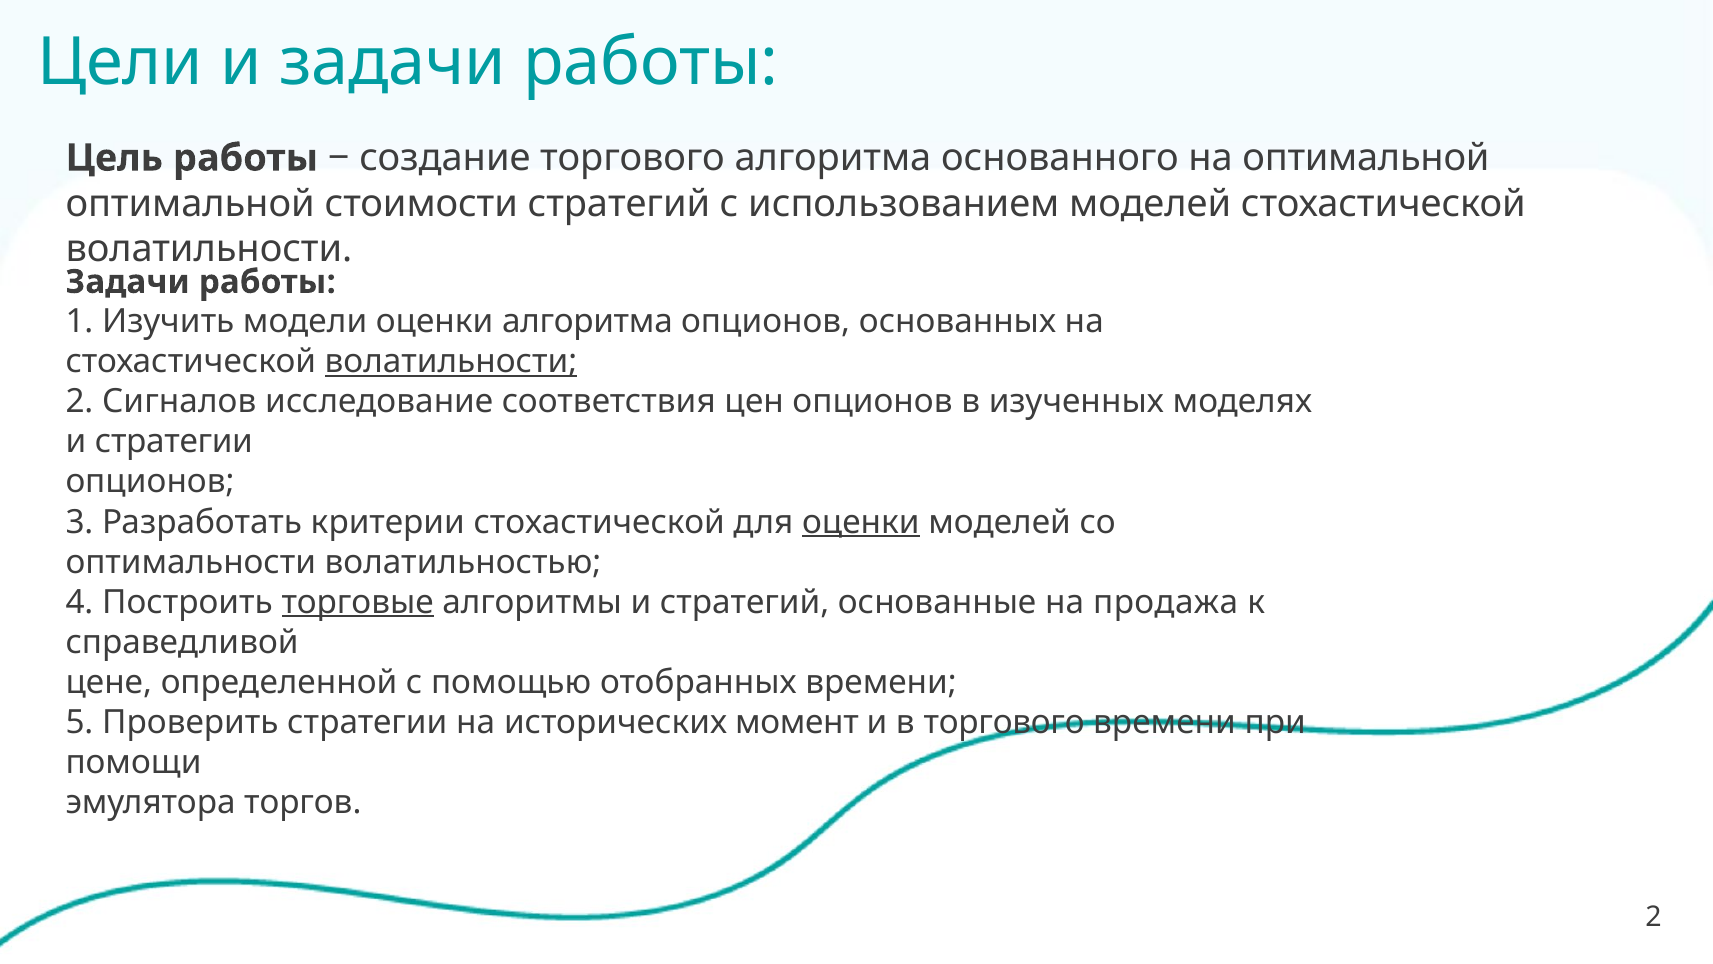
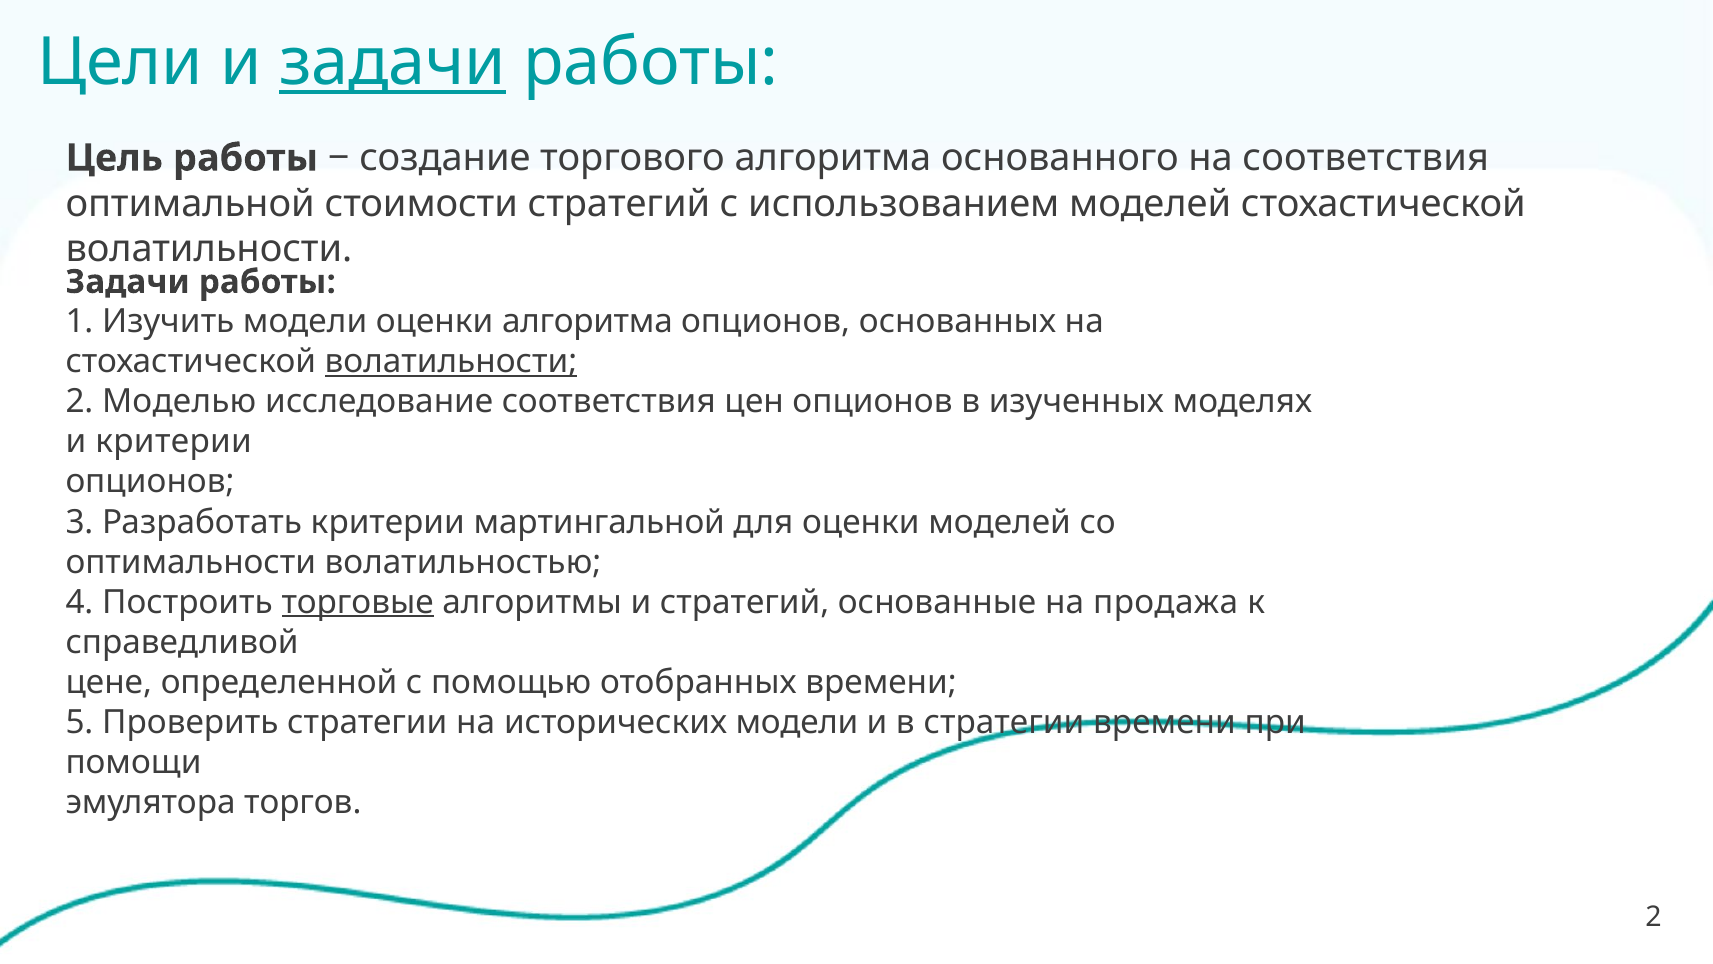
задачи at (393, 63) underline: none -> present
на оптимальной: оптимальной -> соответствия
Сигналов: Сигналов -> Моделью
и стратегии: стратегии -> критерии
критерии стохастической: стохастической -> мартингальной
оценки at (861, 522) underline: present -> none
исторических момент: момент -> модели
в торгового: торгового -> стратегии
